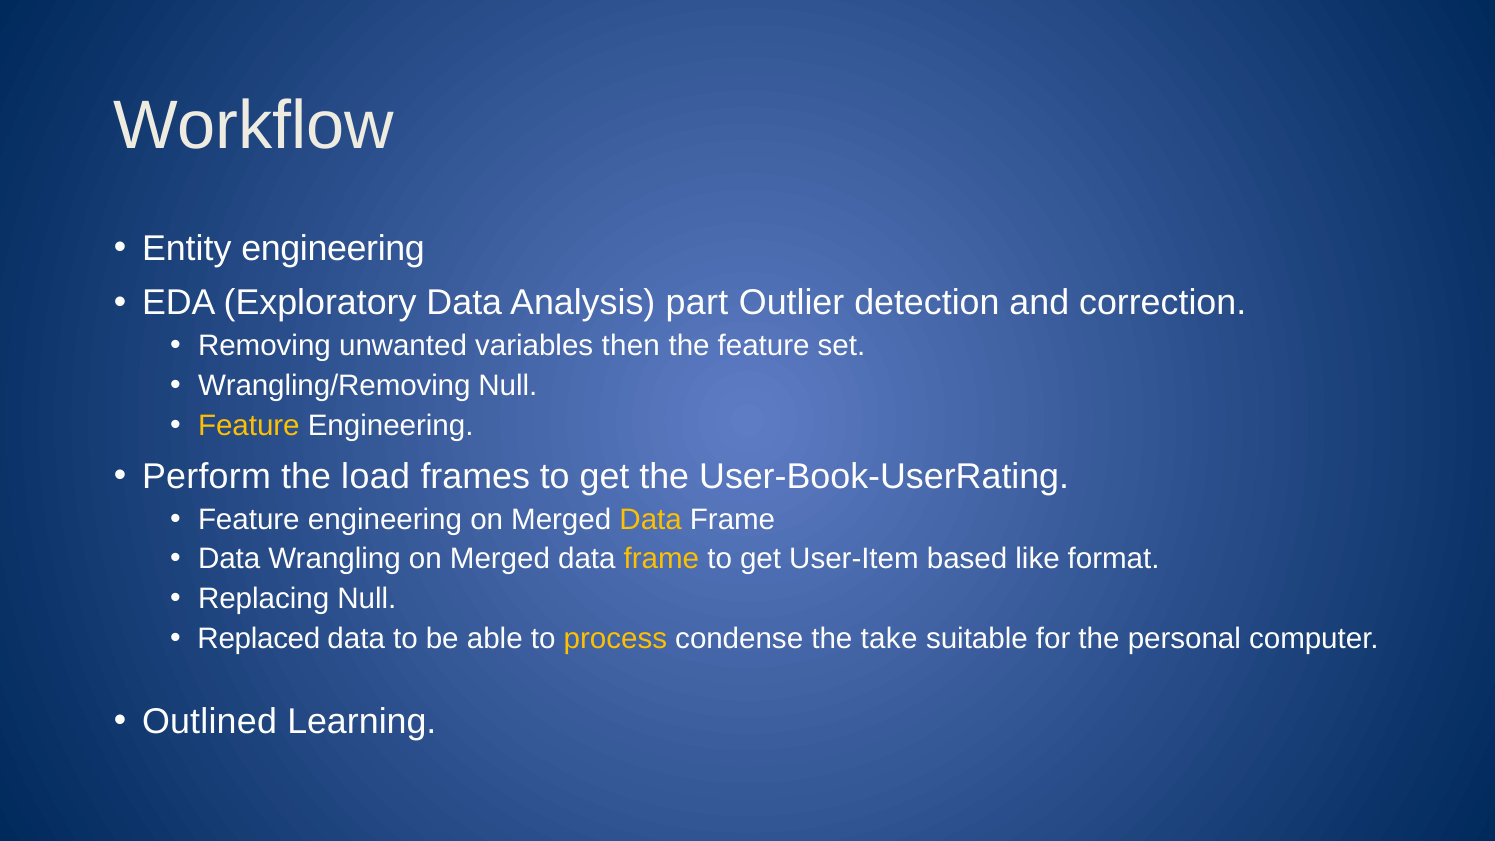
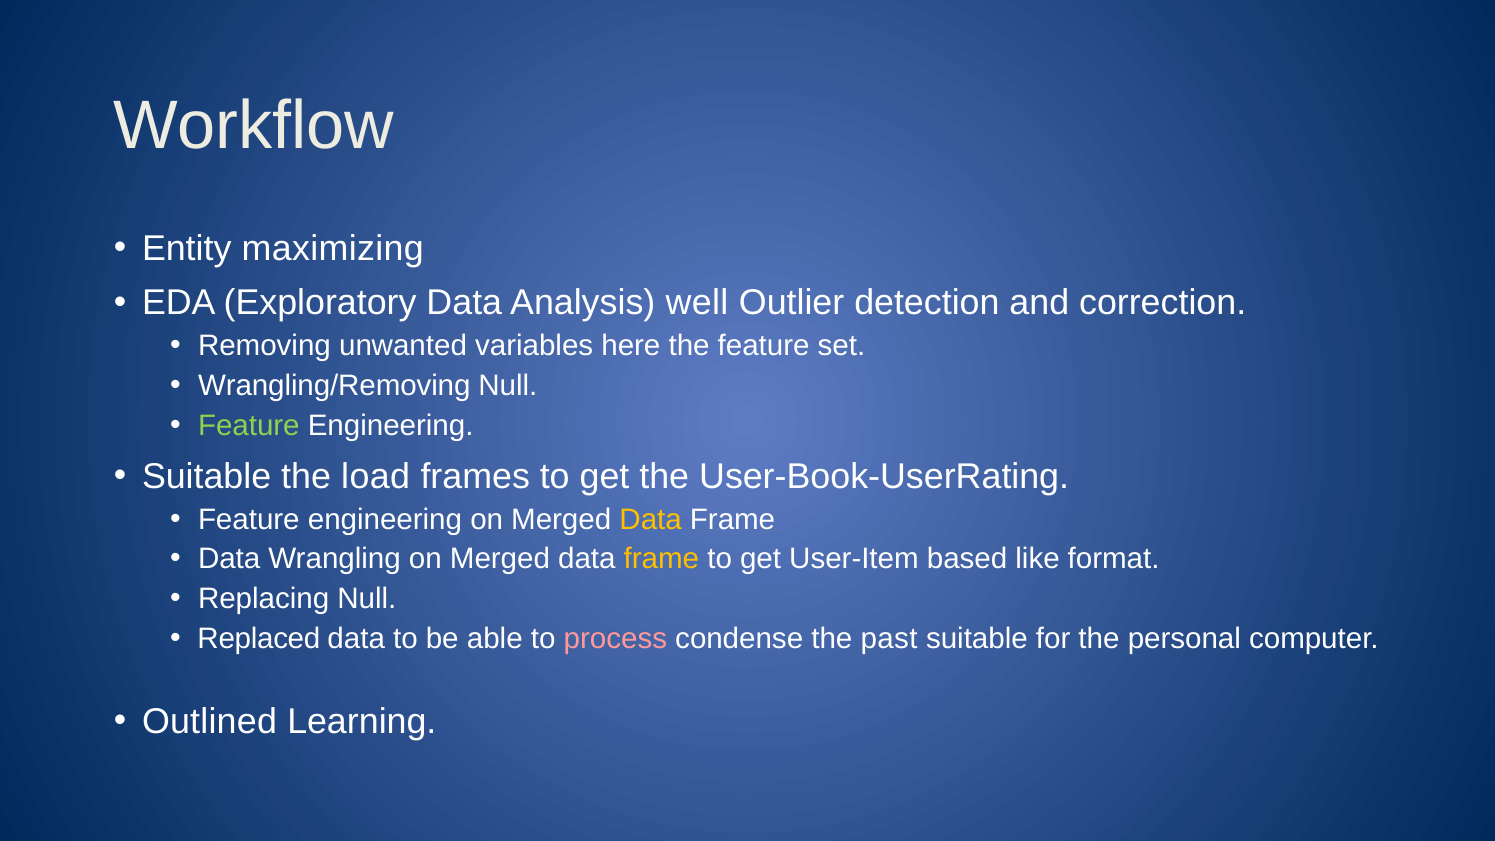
Entity engineering: engineering -> maximizing
part: part -> well
then: then -> here
Feature at (249, 425) colour: yellow -> light green
Perform at (206, 476): Perform -> Suitable
process colour: yellow -> pink
take: take -> past
